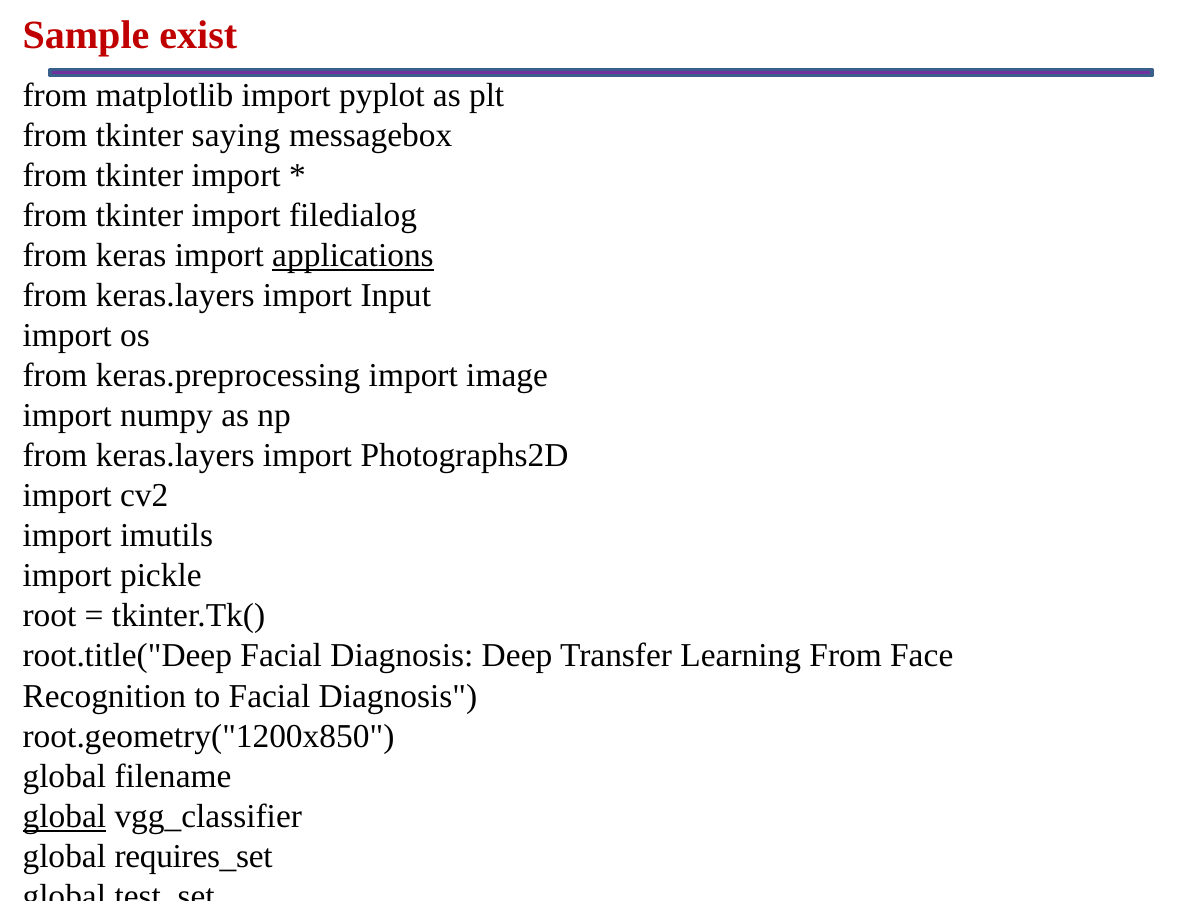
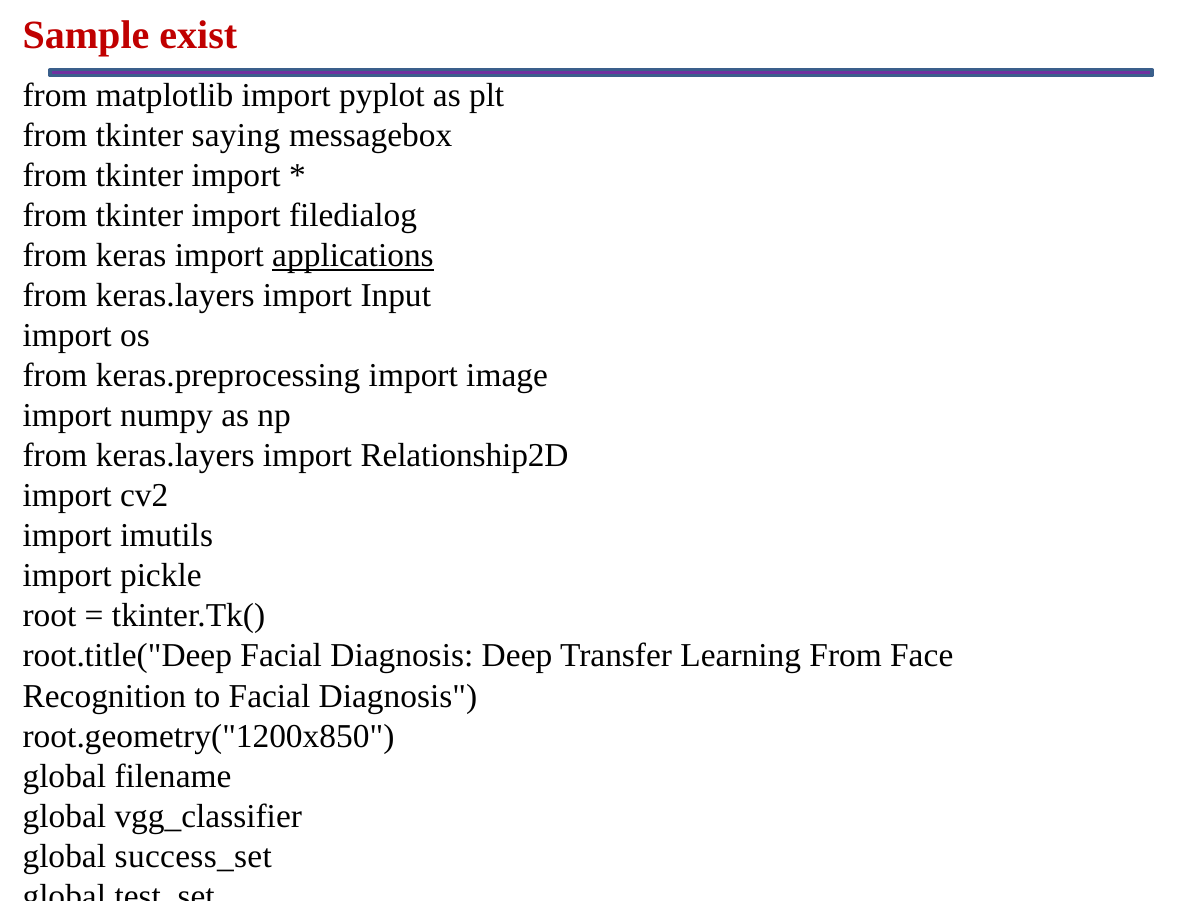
Photographs2D: Photographs2D -> Relationship2D
global at (64, 817) underline: present -> none
requires_set: requires_set -> success_set
